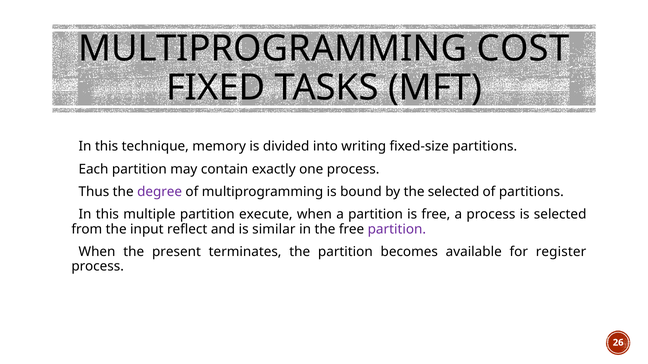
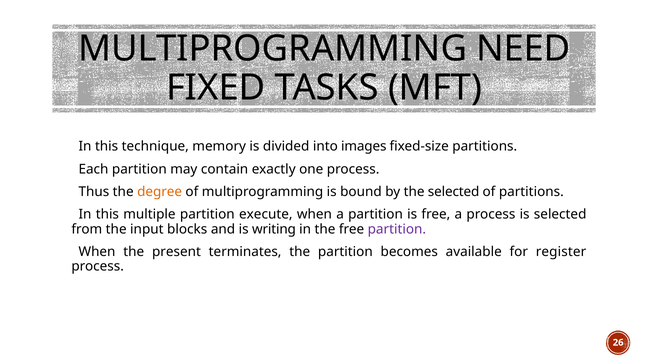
COST: COST -> NEED
writing: writing -> images
degree colour: purple -> orange
reflect: reflect -> blocks
similar: similar -> writing
